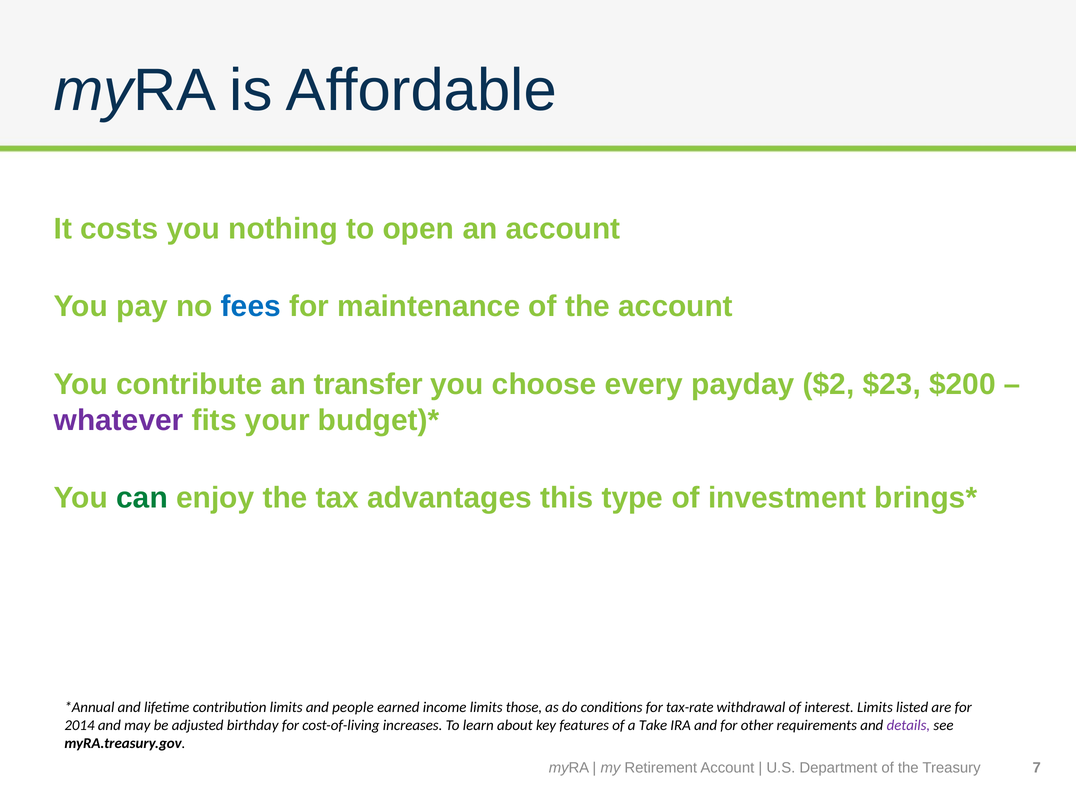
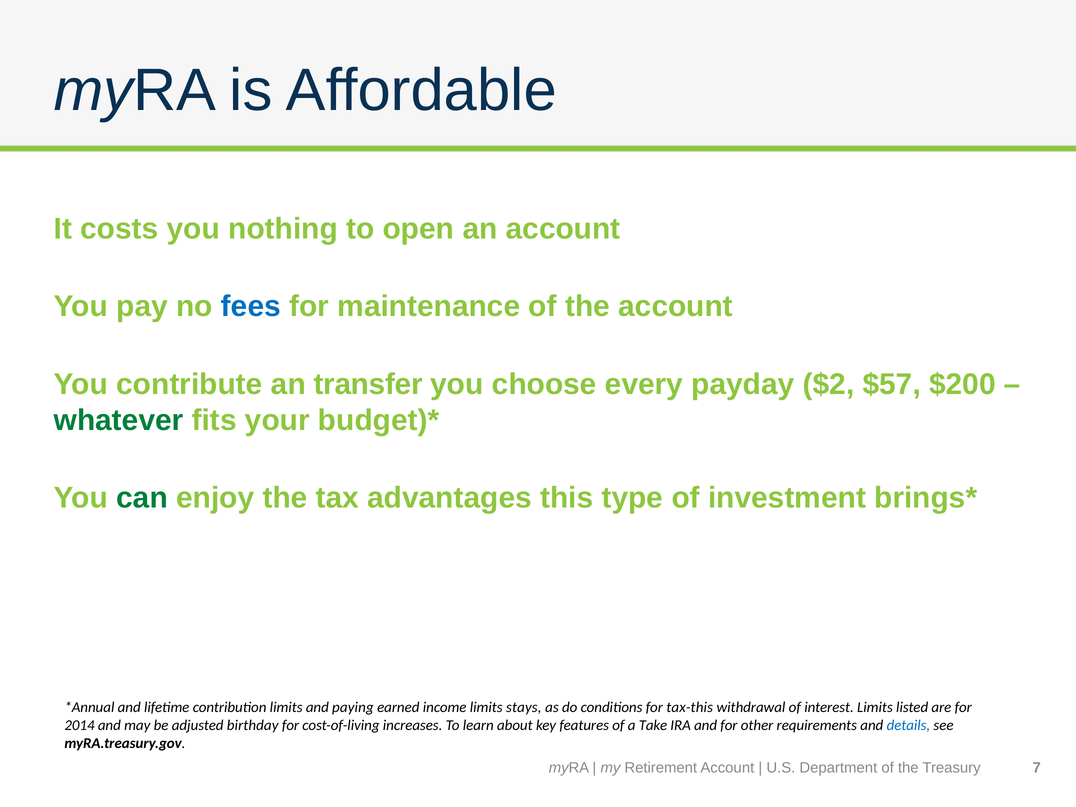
$23: $23 -> $57
whatever colour: purple -> green
people: people -> paying
those: those -> stays
tax-rate: tax-rate -> tax-this
details colour: purple -> blue
